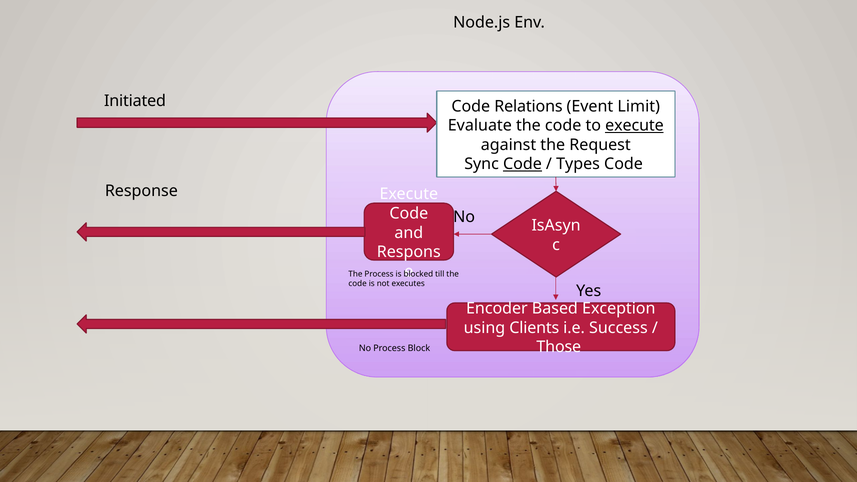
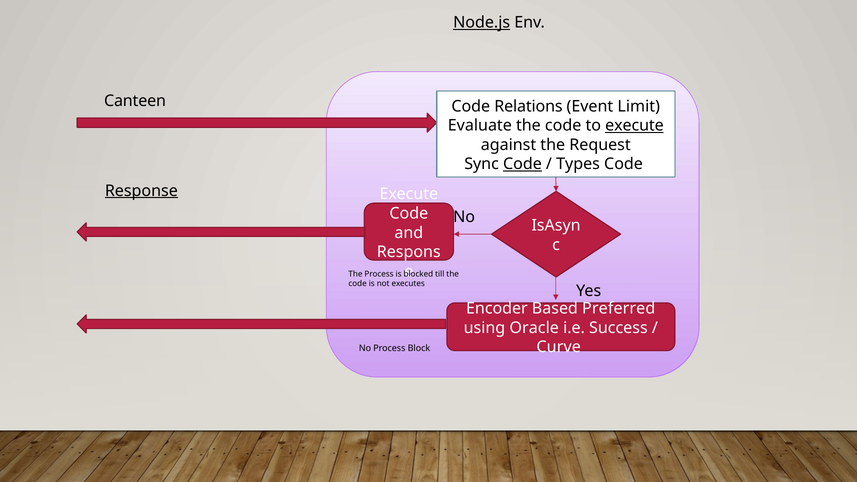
Node.js underline: none -> present
Initiated: Initiated -> Canteen
Response underline: none -> present
Exception: Exception -> Preferred
Clients: Clients -> Oracle
Those: Those -> Curve
